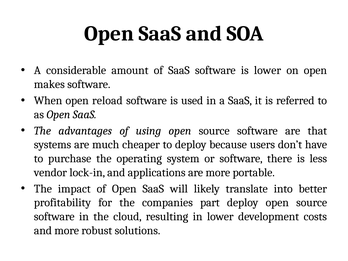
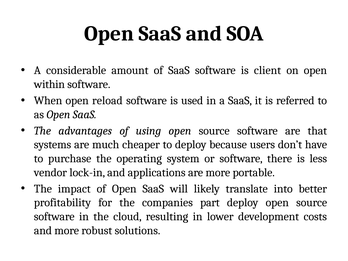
is lower: lower -> client
makes: makes -> within
